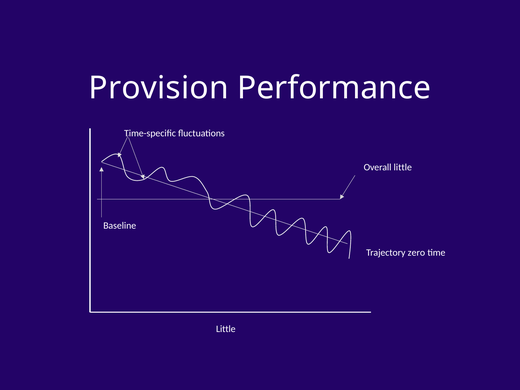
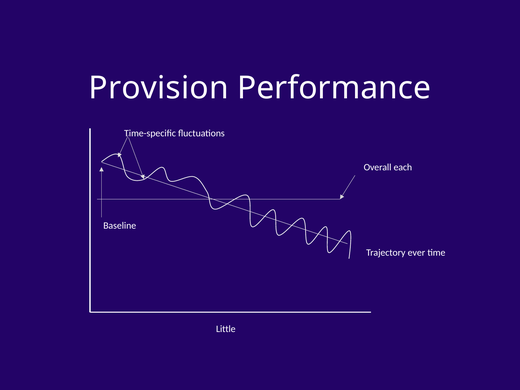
Overall little: little -> each
zero: zero -> ever
